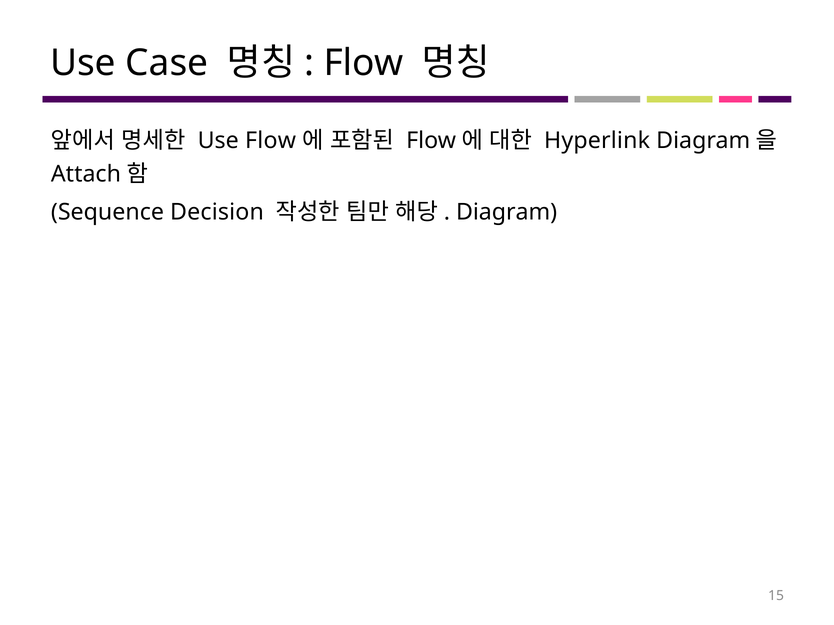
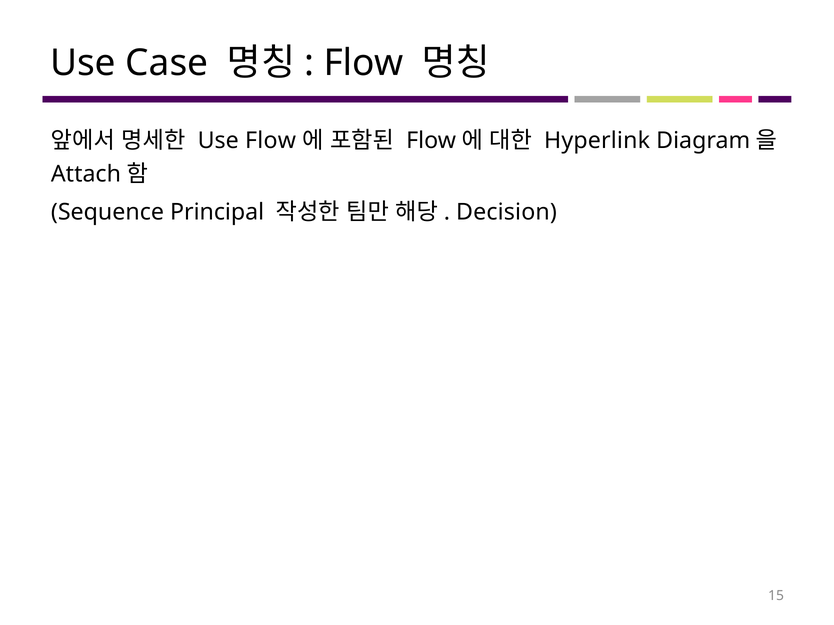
Decision: Decision -> Principal
Diagram at (507, 212): Diagram -> Decision
